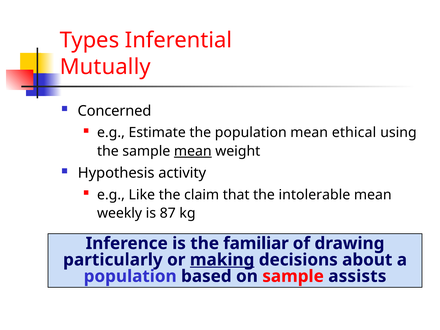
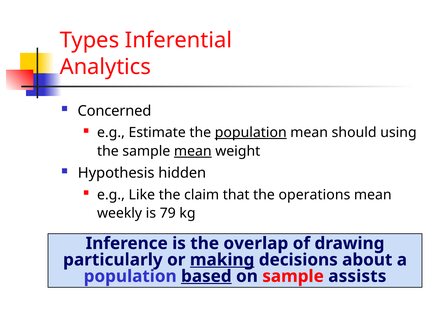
Mutually: Mutually -> Analytics
population at (251, 133) underline: none -> present
ethical: ethical -> should
activity: activity -> hidden
intolerable: intolerable -> operations
87: 87 -> 79
familiar: familiar -> overlap
based underline: none -> present
